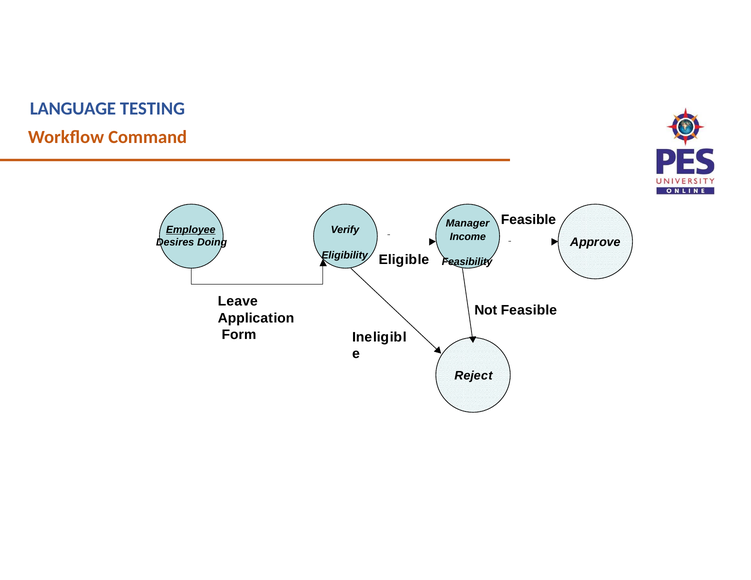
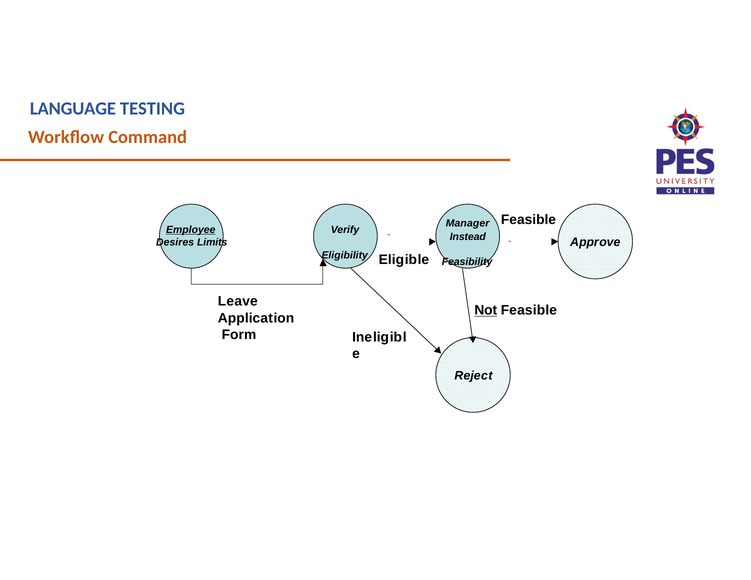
Income: Income -> Instead
Doing: Doing -> Limits
Not underline: none -> present
